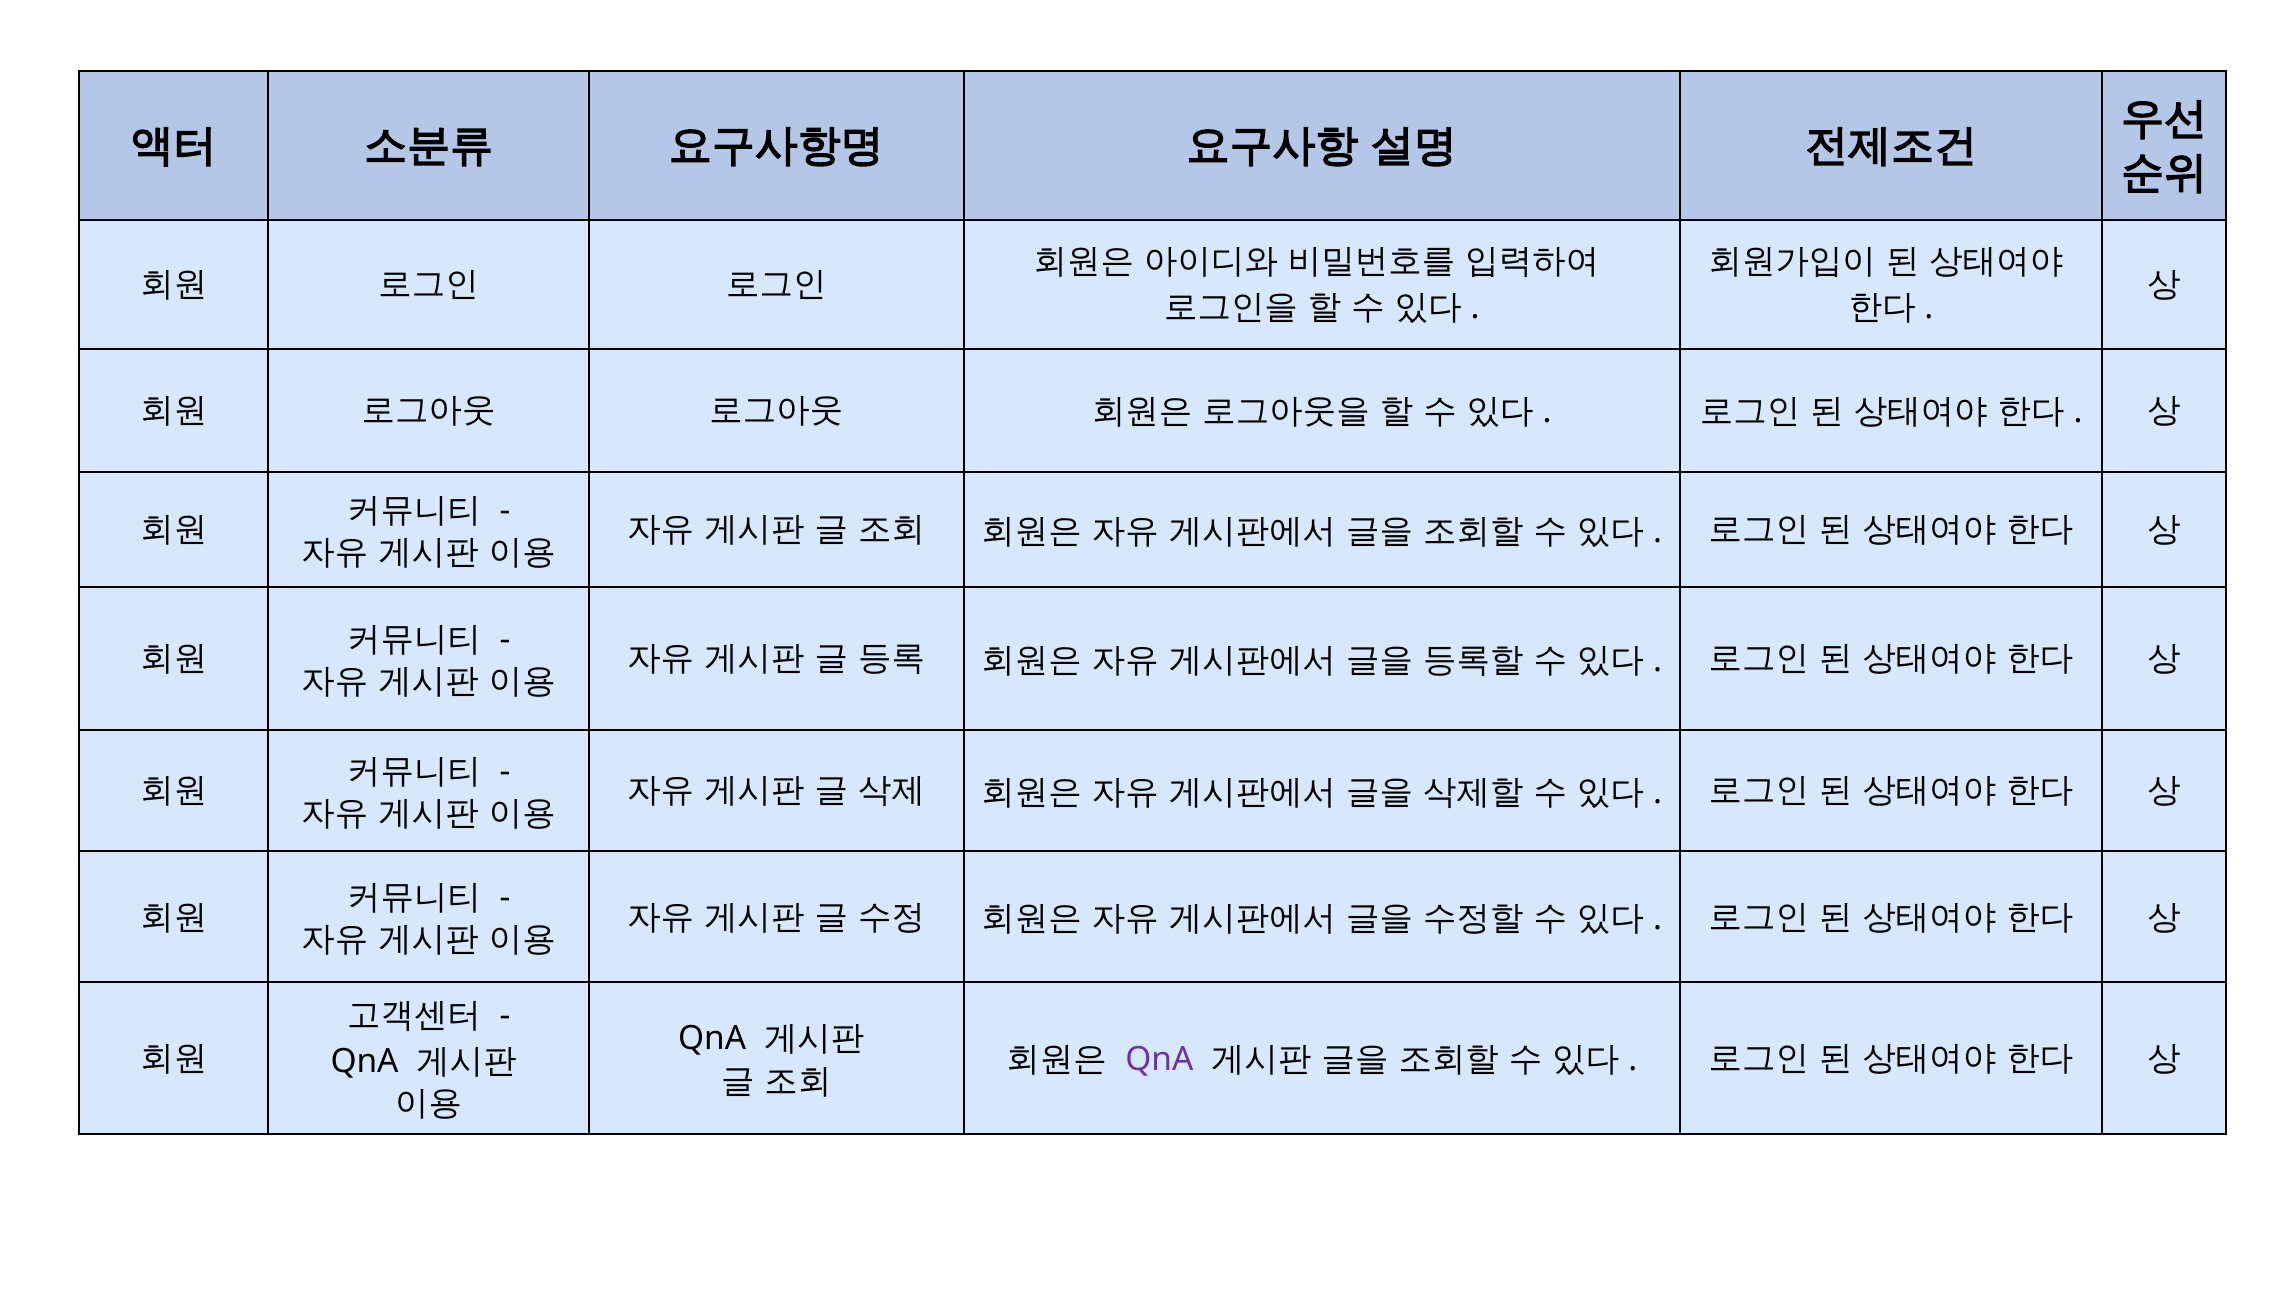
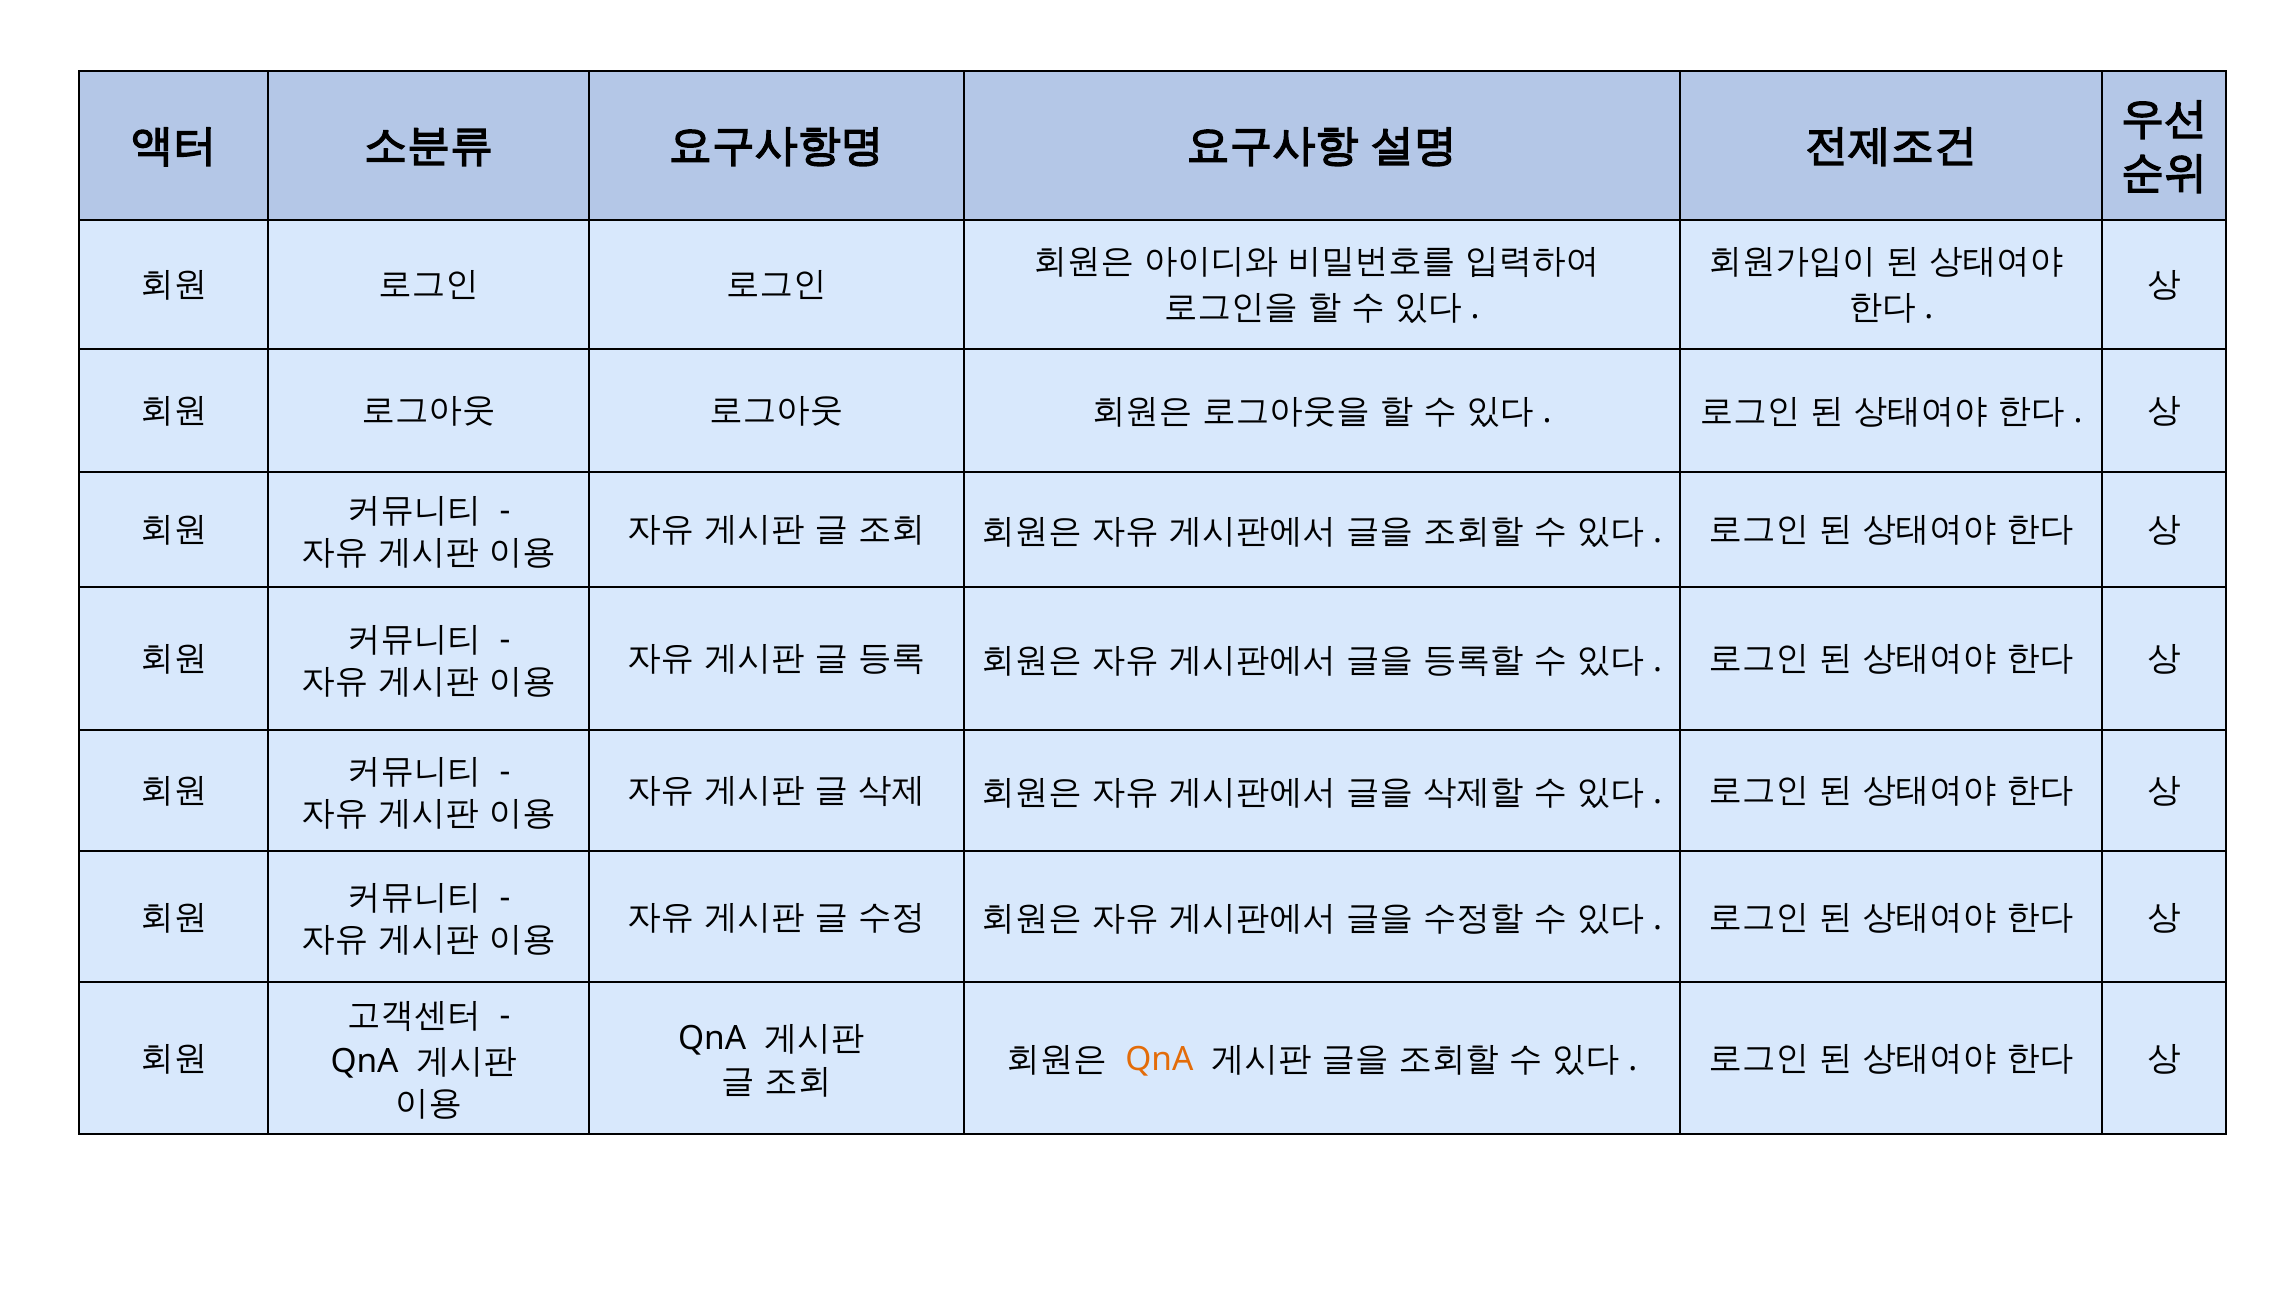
QnA at (1159, 1060) colour: purple -> orange
